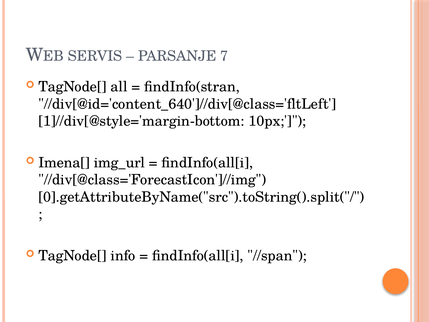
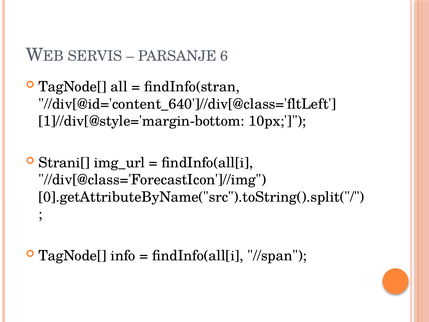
7: 7 -> 6
Imena[: Imena[ -> Strani[
